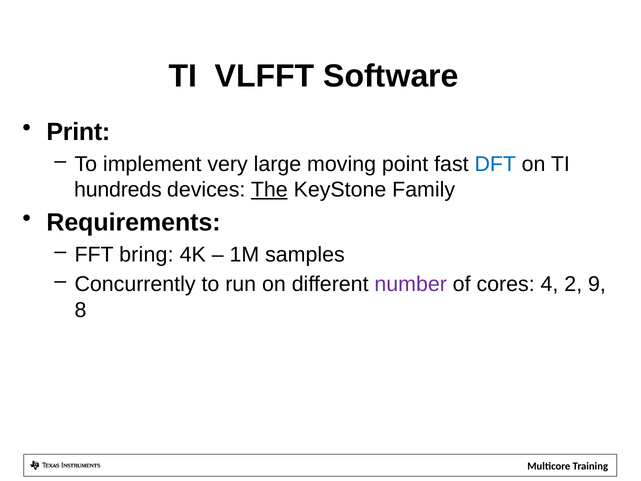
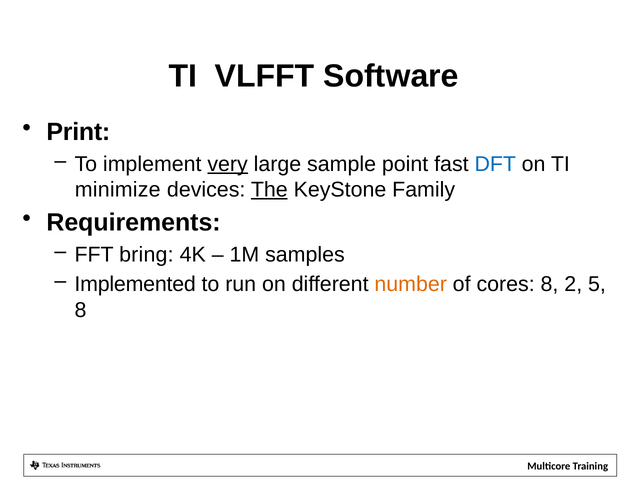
very underline: none -> present
moving: moving -> sample
hundreds: hundreds -> minimize
Concurrently: Concurrently -> Implemented
number colour: purple -> orange
cores 4: 4 -> 8
9: 9 -> 5
